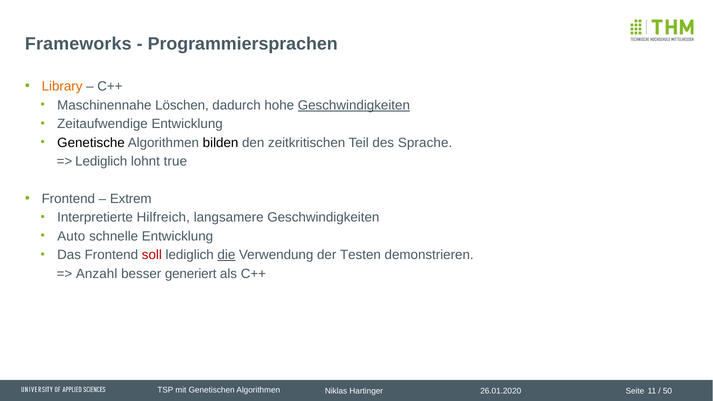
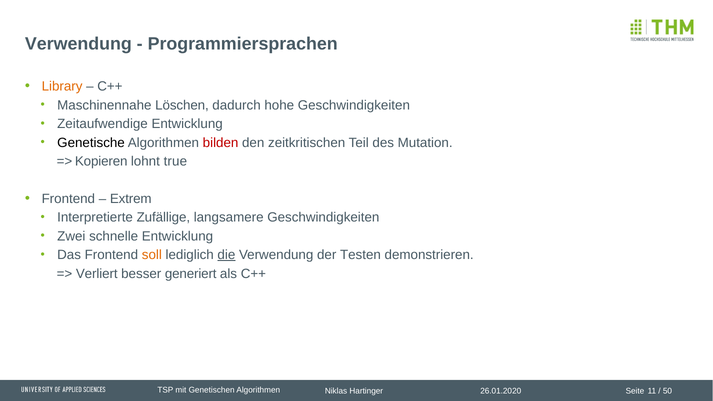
Frameworks at (78, 44): Frameworks -> Verwendung
Geschwindigkeiten at (354, 105) underline: present -> none
bilden colour: black -> red
Sprache: Sprache -> Mutation
Lediglich at (101, 161): Lediglich -> Kopieren
Hilfreich: Hilfreich -> Zufällige
Auto: Auto -> Zwei
soll colour: red -> orange
Anzahl: Anzahl -> Verliert
